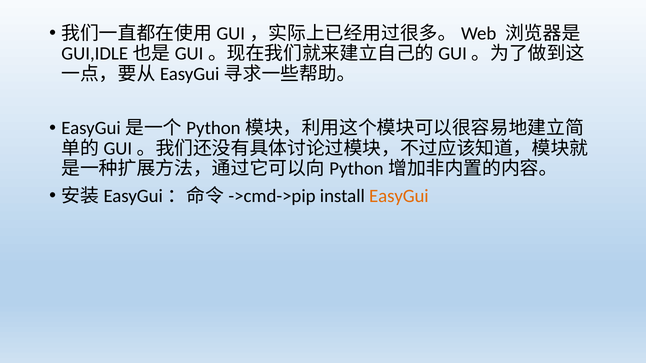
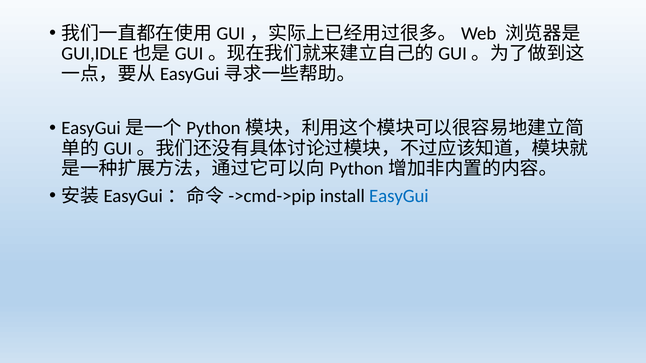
EasyGui colour: orange -> blue
